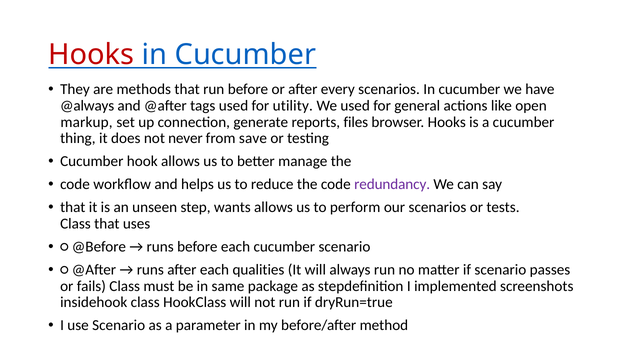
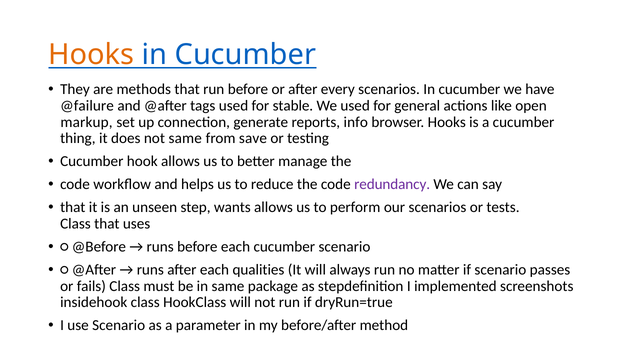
Hooks at (91, 54) colour: red -> orange
@always: @always -> @failure
utility: utility -> stable
files: files -> info
not never: never -> same
